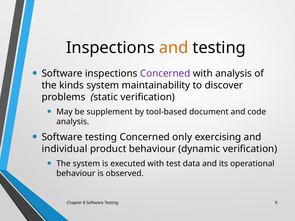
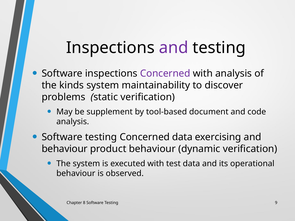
and at (174, 48) colour: orange -> purple
Concerned only: only -> data
individual at (65, 149): individual -> behaviour
